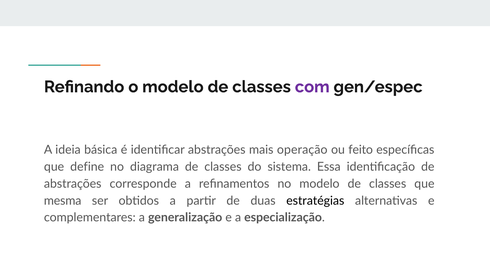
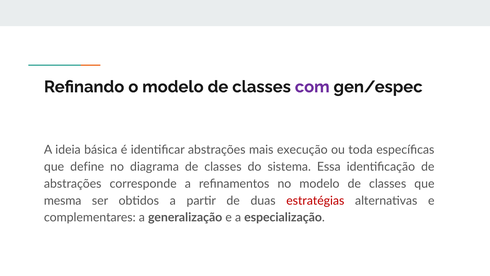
operação: operação -> execução
feito: feito -> toda
estratégias colour: black -> red
